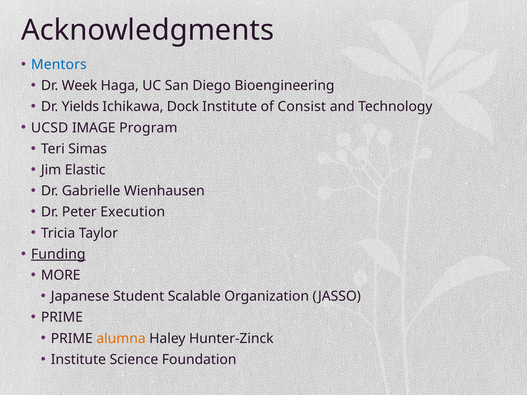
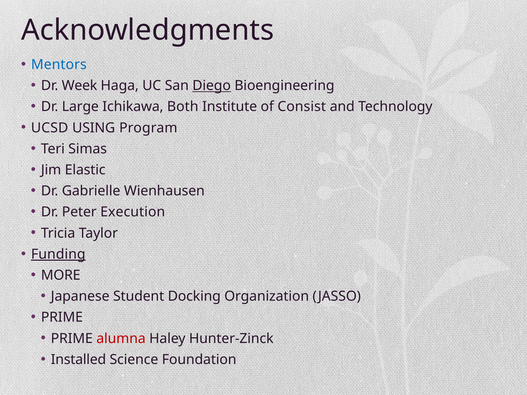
Diego underline: none -> present
Yields: Yields -> Large
Dock: Dock -> Both
IMAGE: IMAGE -> USING
Scalable: Scalable -> Docking
alumna colour: orange -> red
Institute at (78, 360): Institute -> Installed
